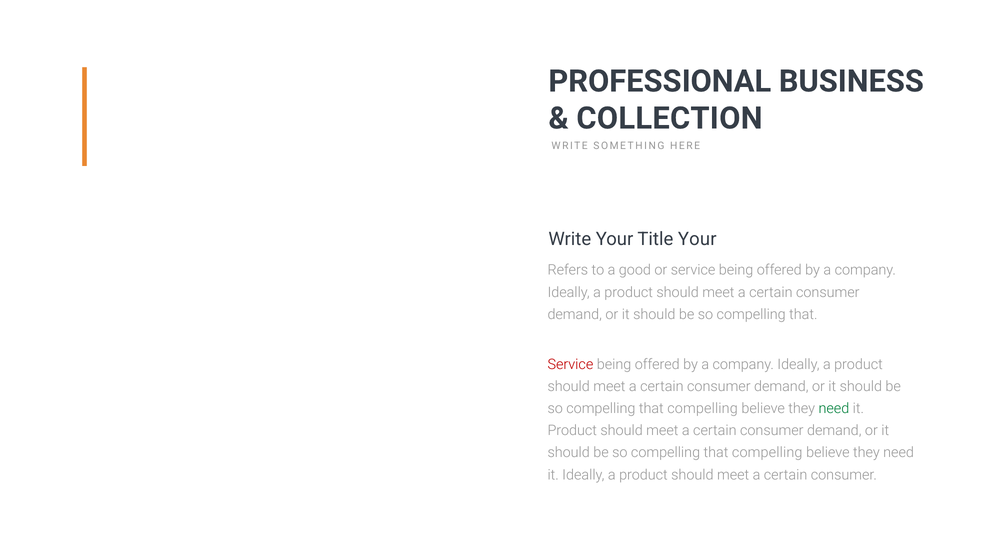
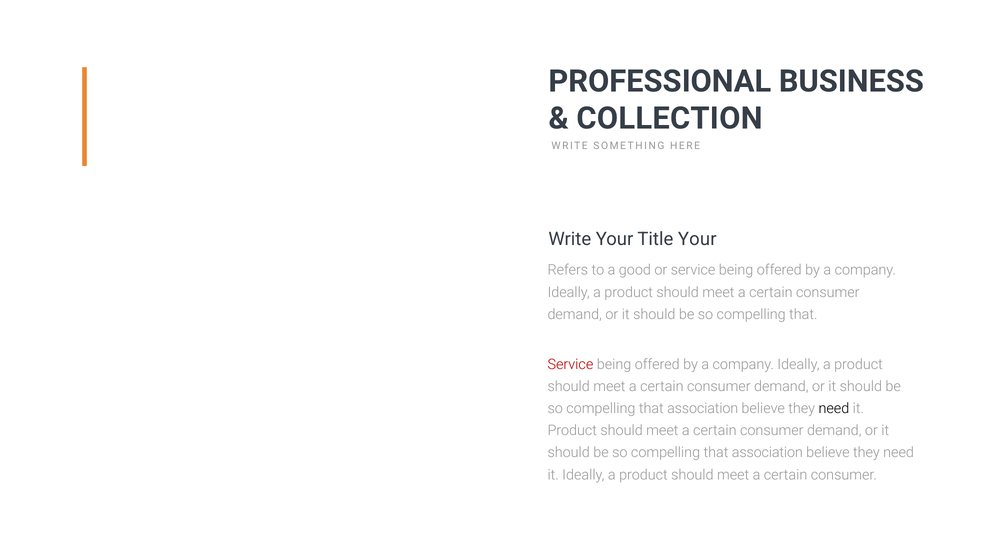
compelling at (703, 408): compelling -> association
need at (834, 408) colour: green -> black
compelling at (767, 453): compelling -> association
